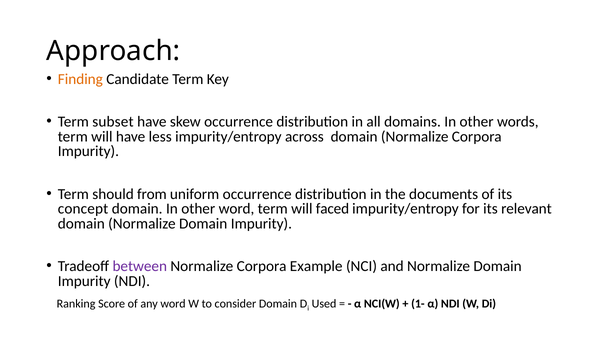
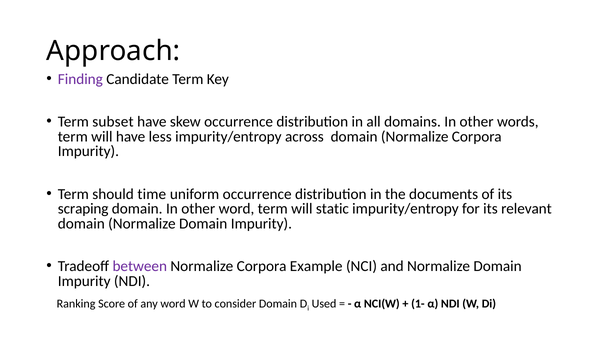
Finding colour: orange -> purple
from: from -> time
concept: concept -> scraping
faced: faced -> static
